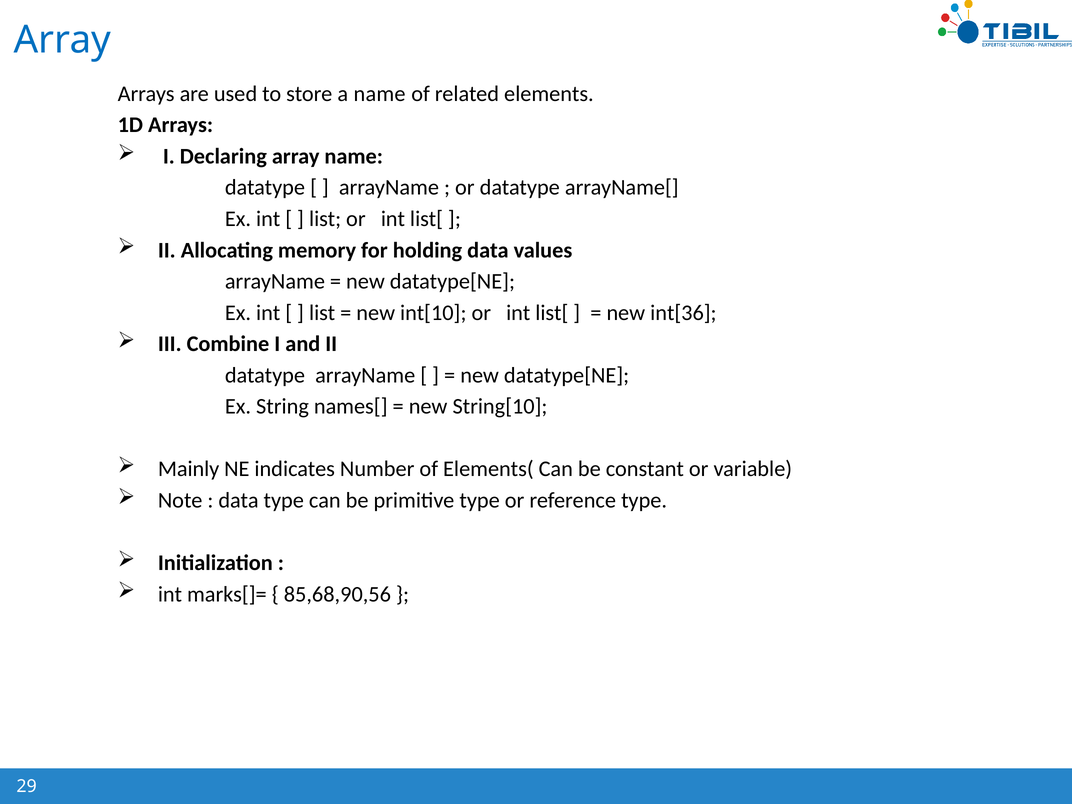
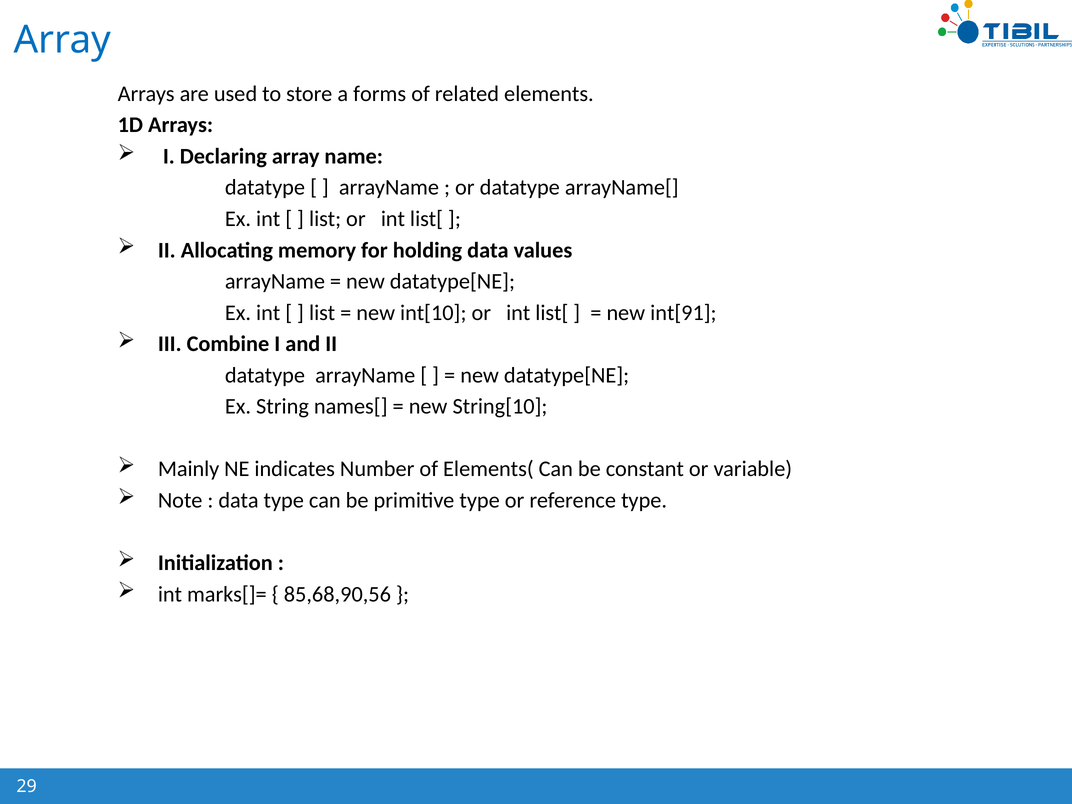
a name: name -> forms
int[36: int[36 -> int[91
